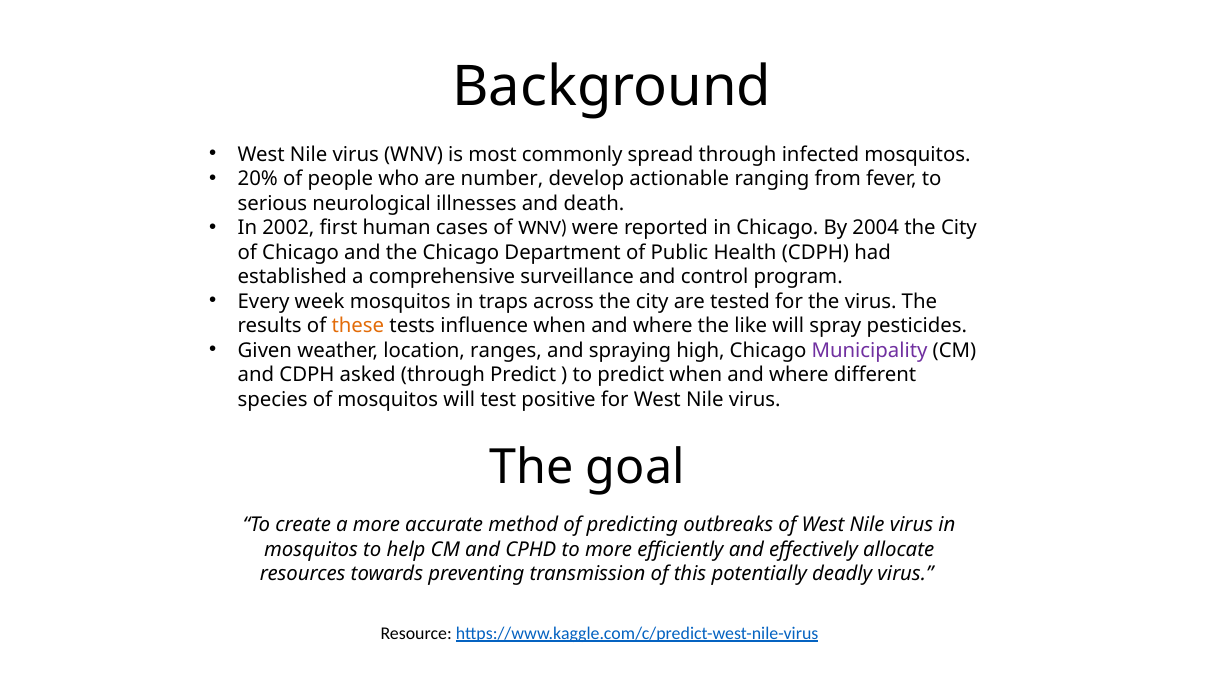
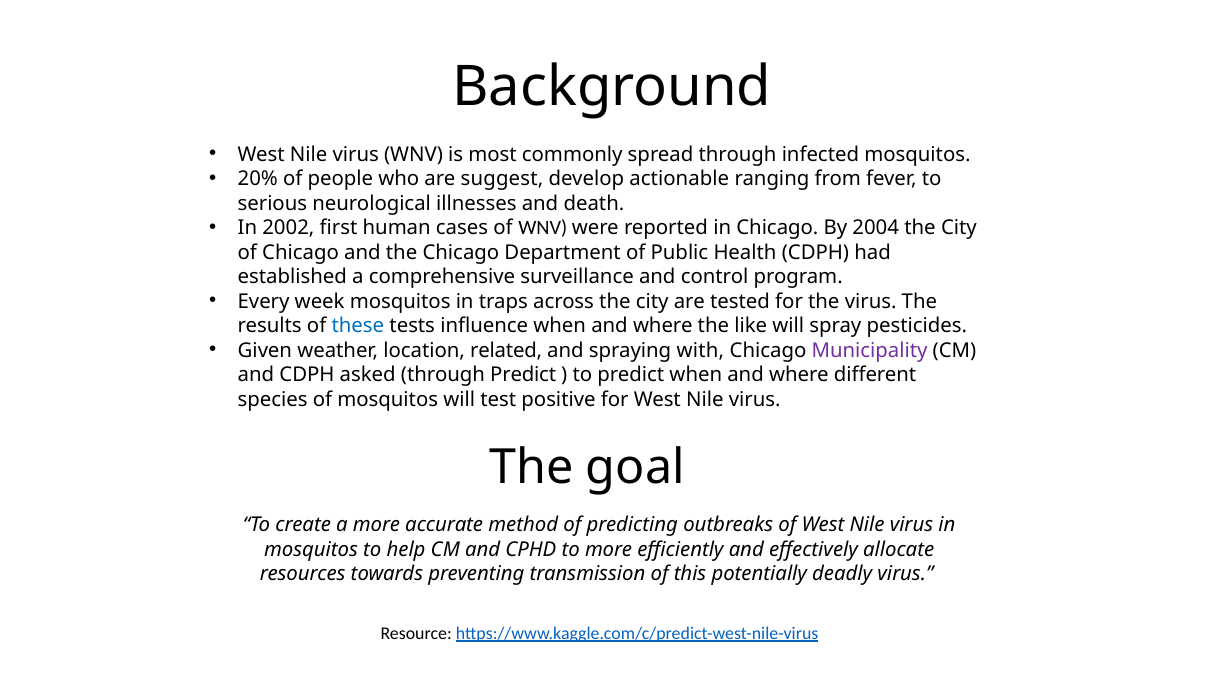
number: number -> suggest
these colour: orange -> blue
ranges: ranges -> related
high: high -> with
